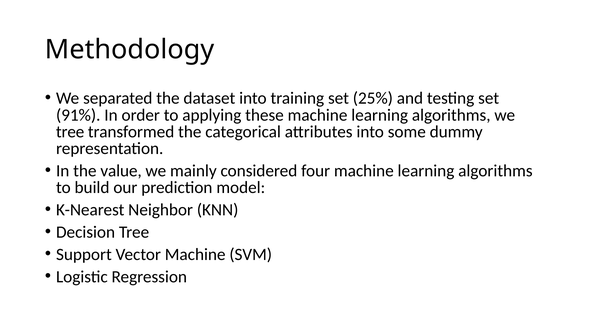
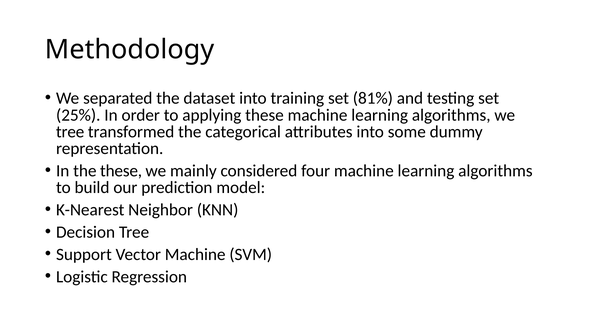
25%: 25% -> 81%
91%: 91% -> 25%
the value: value -> these
